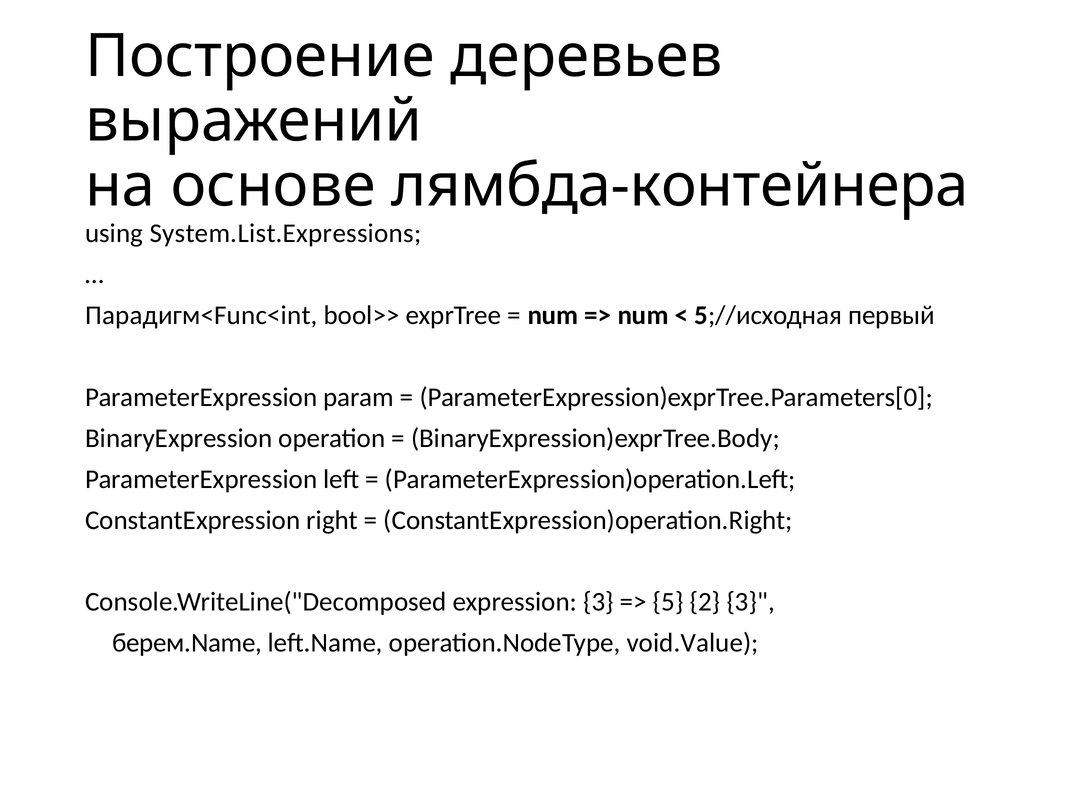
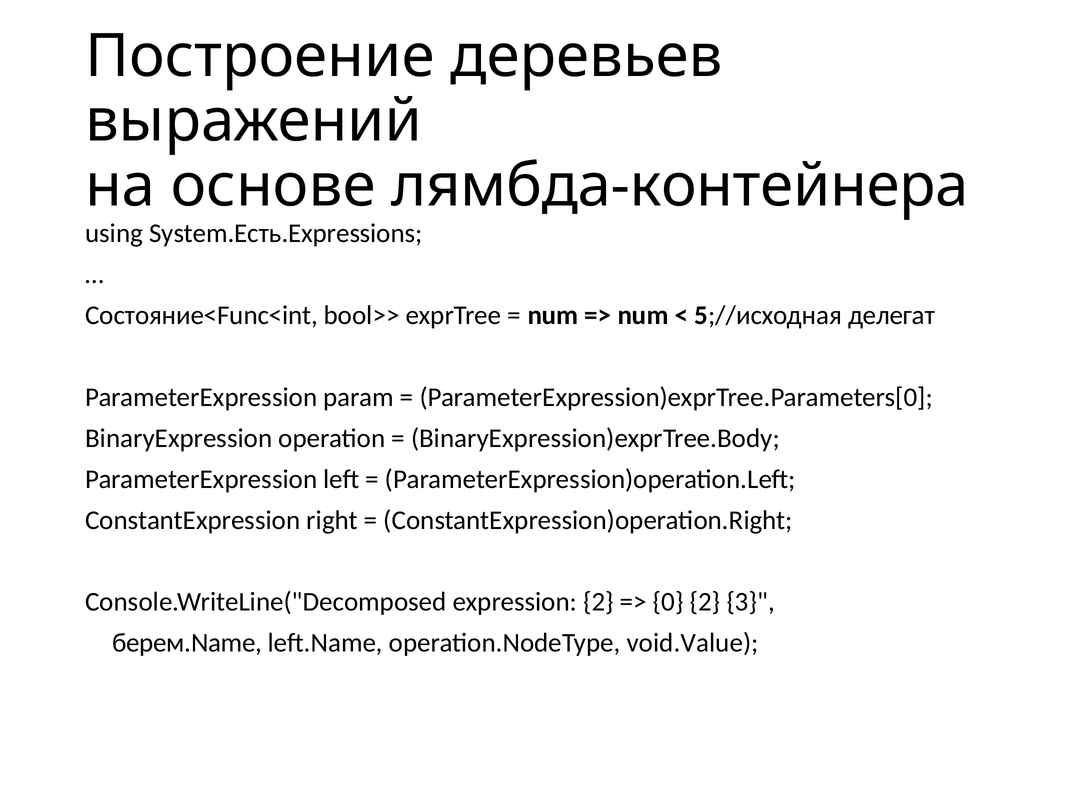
System.List.Expressions: System.List.Expressions -> System.Есть.Expressions
Парадигм<Func<int: Парадигм<Func<int -> Состояние<Func<int
первый: первый -> делегат
expression 3: 3 -> 2
5: 5 -> 0
